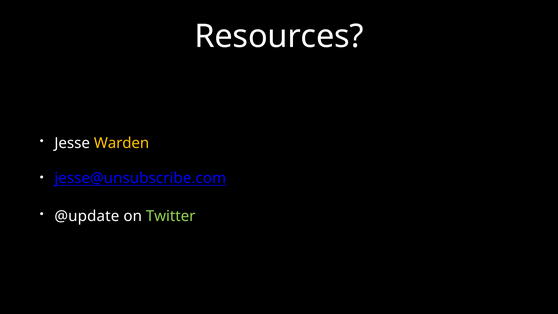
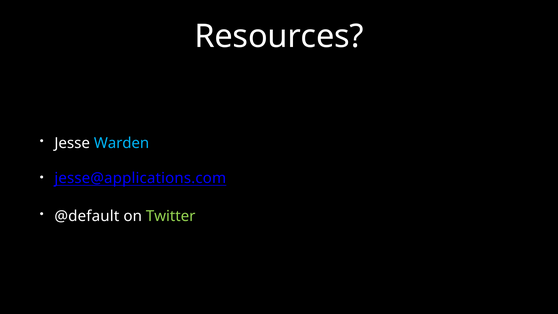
Warden colour: yellow -> light blue
jesse@unsubscribe.com: jesse@unsubscribe.com -> jesse@applications.com
@update: @update -> @default
